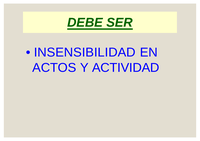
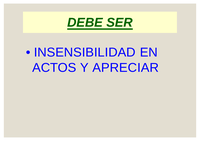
ACTIVIDAD: ACTIVIDAD -> APRECIAR
